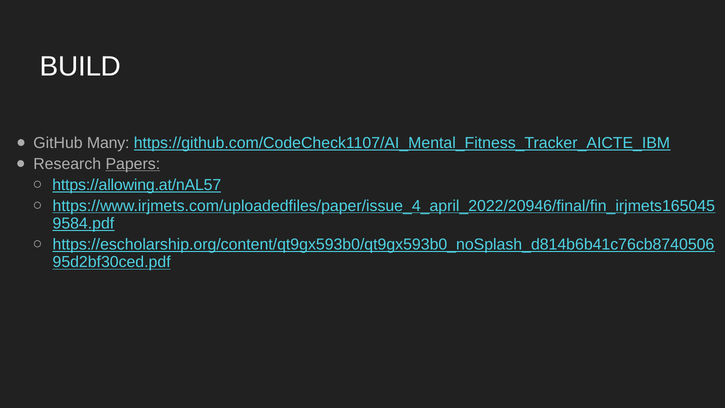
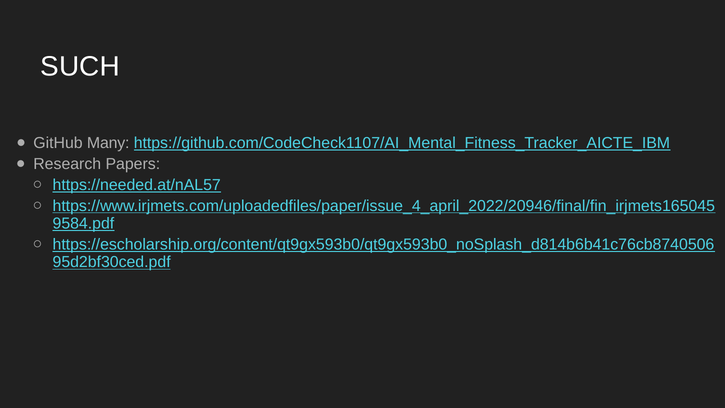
BUILD: BUILD -> SUCH
Papers underline: present -> none
https://allowing.at/nAL57: https://allowing.at/nAL57 -> https://needed.at/nAL57
